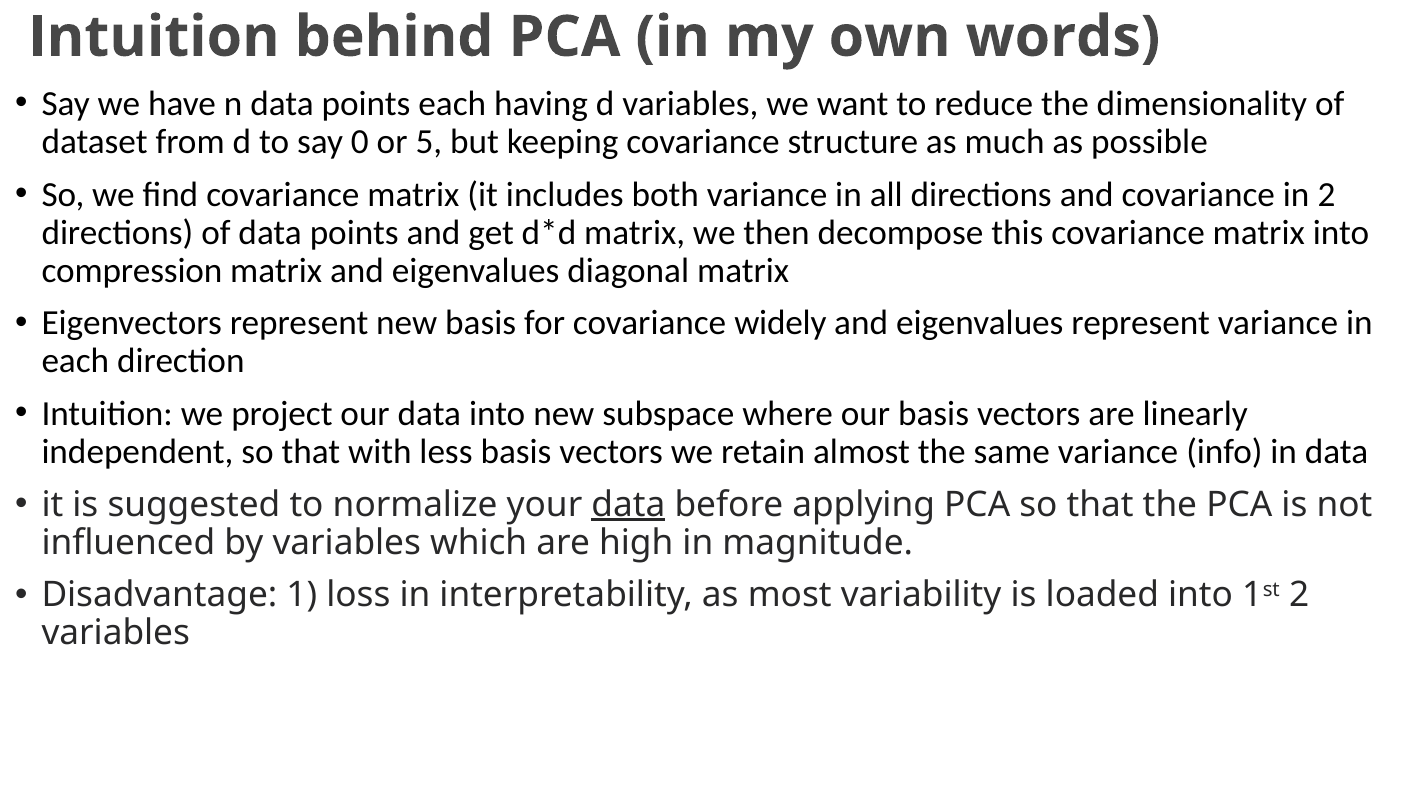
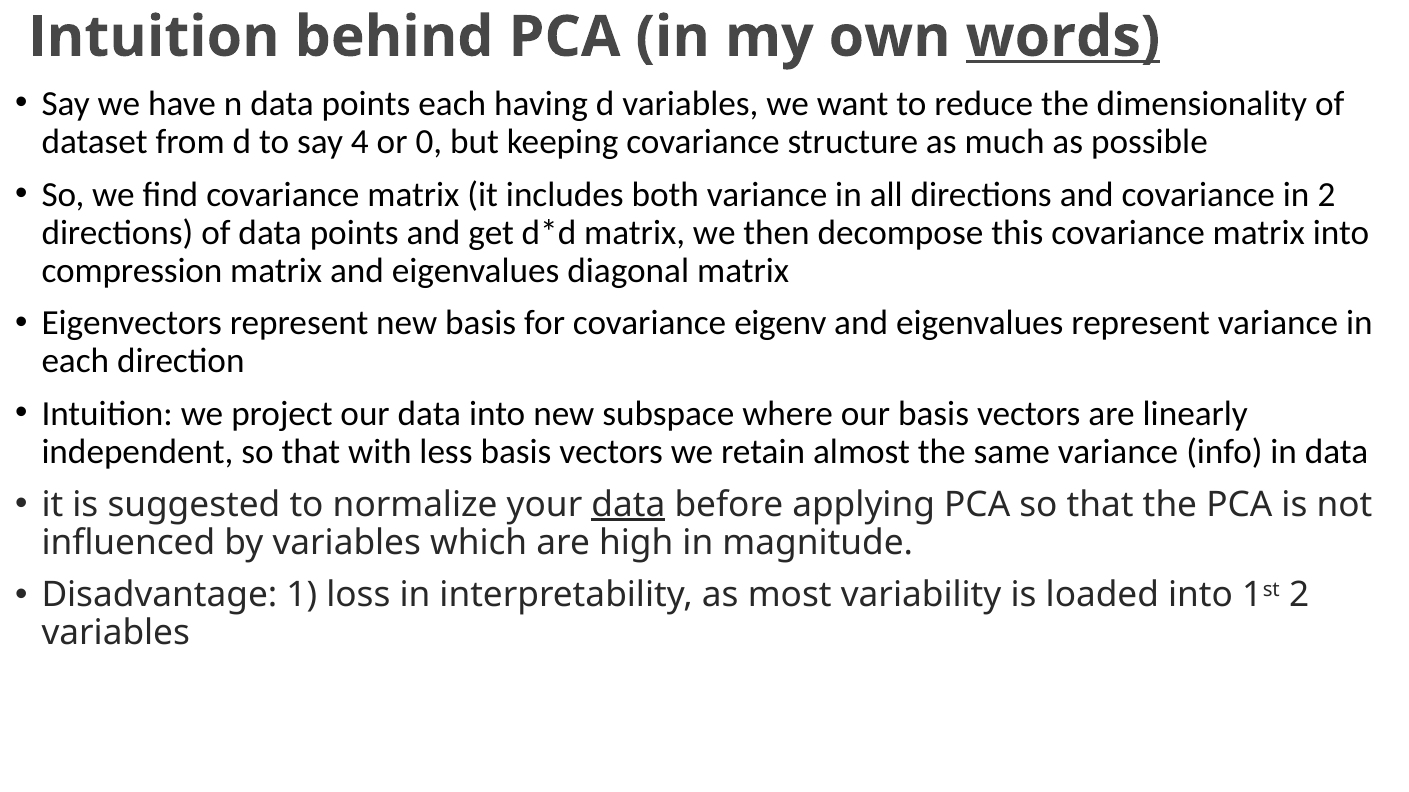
words underline: none -> present
0: 0 -> 4
5: 5 -> 0
widely: widely -> eigenv
